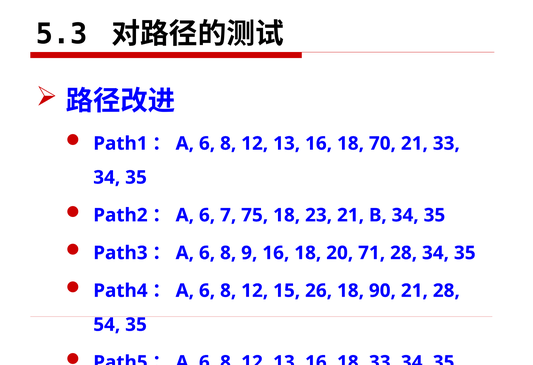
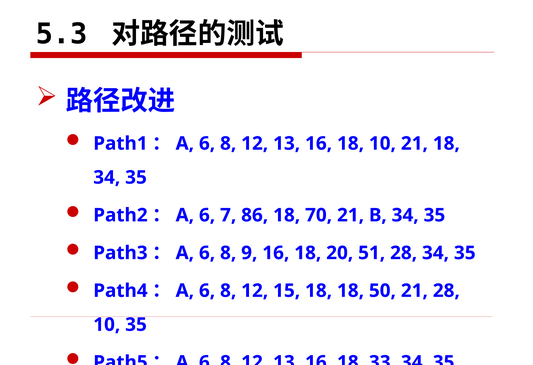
18 70: 70 -> 10
21 33: 33 -> 18
75: 75 -> 86
23: 23 -> 70
71: 71 -> 51
15 26: 26 -> 18
90: 90 -> 50
54 at (107, 325): 54 -> 10
